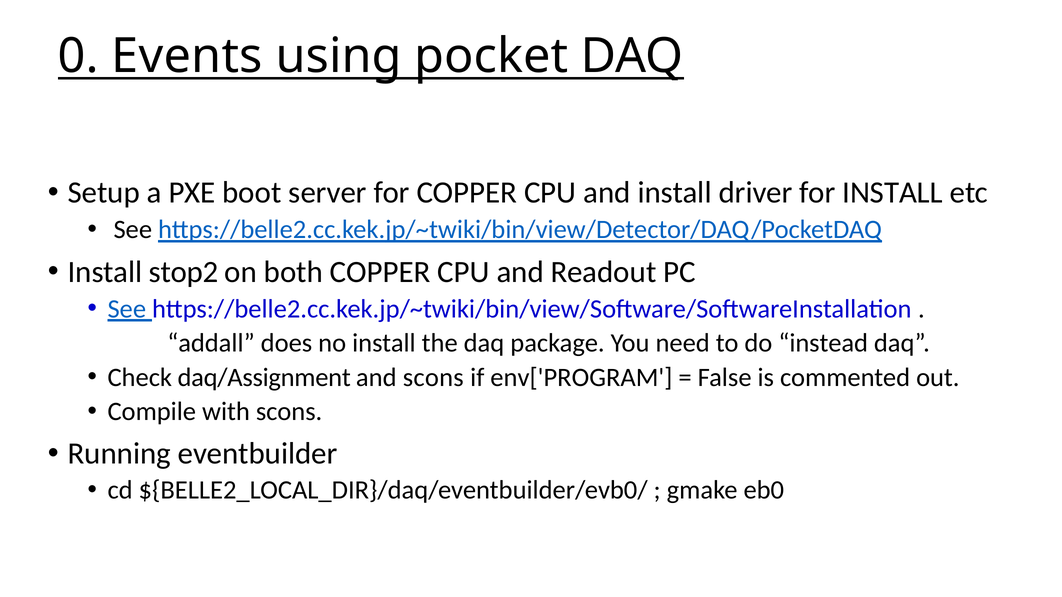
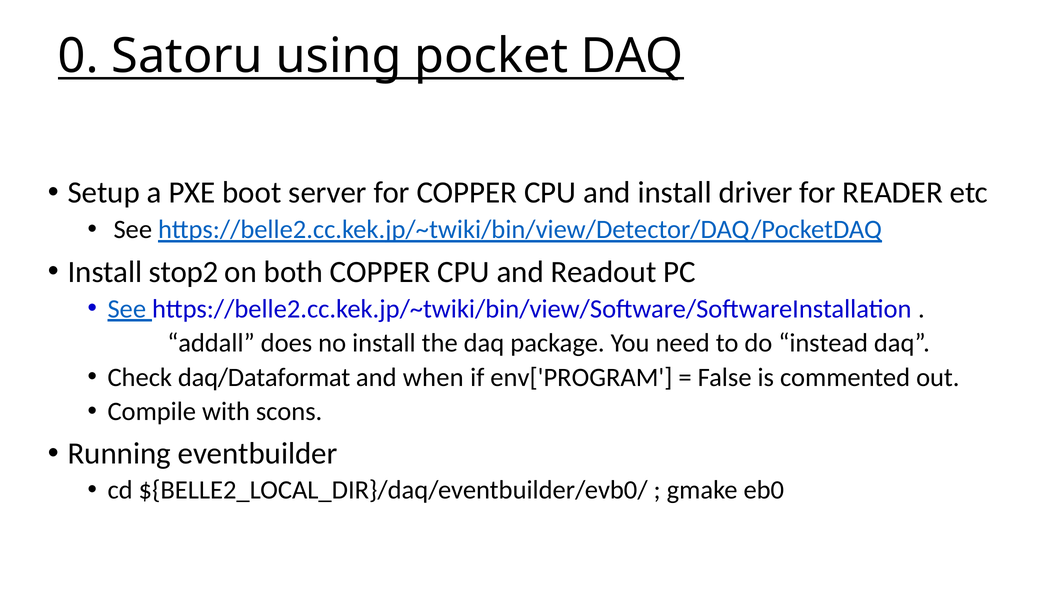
Events: Events -> Satoru
for INSTALL: INSTALL -> READER
daq/Assignment: daq/Assignment -> daq/Dataformat
and scons: scons -> when
